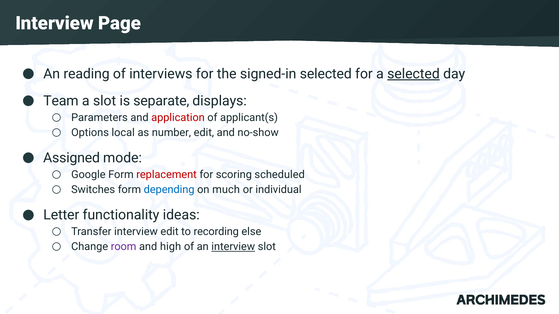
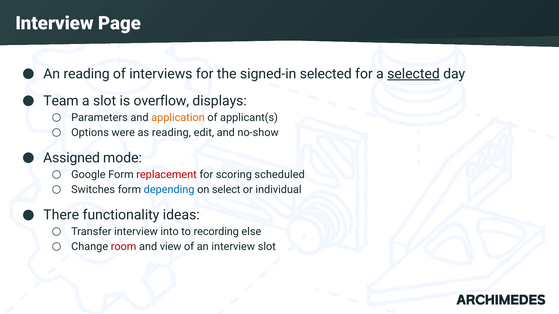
separate: separate -> overflow
application colour: red -> orange
local: local -> were
as number: number -> reading
much: much -> select
Letter: Letter -> There
interview edit: edit -> into
room colour: purple -> red
high: high -> view
interview at (233, 247) underline: present -> none
